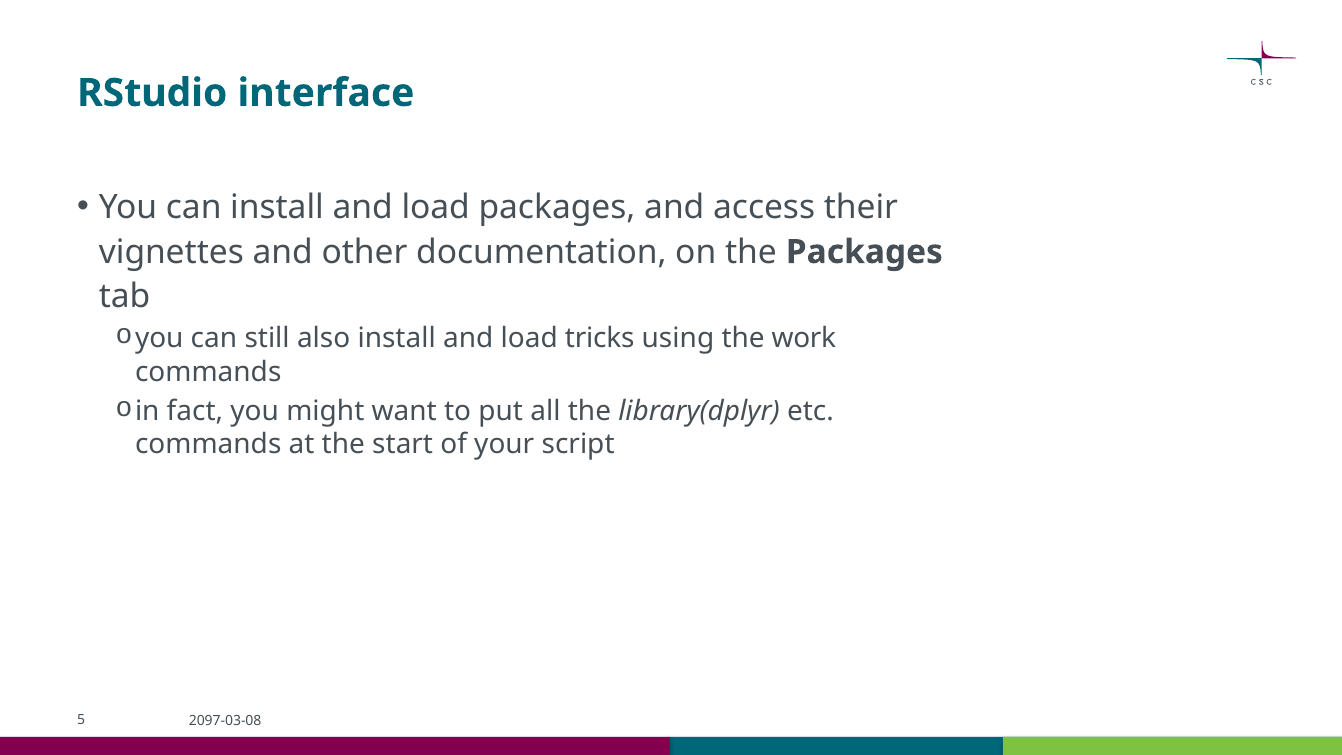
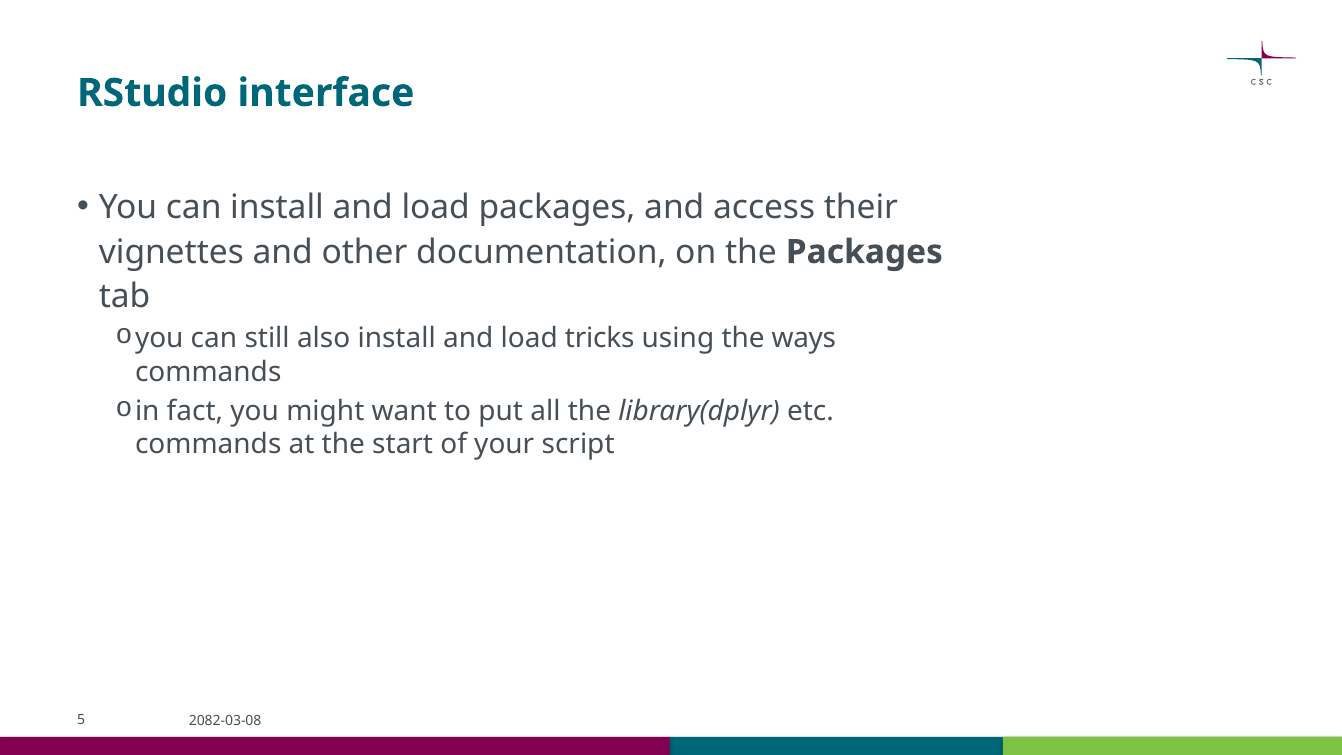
work: work -> ways
2097-03-08: 2097-03-08 -> 2082-03-08
